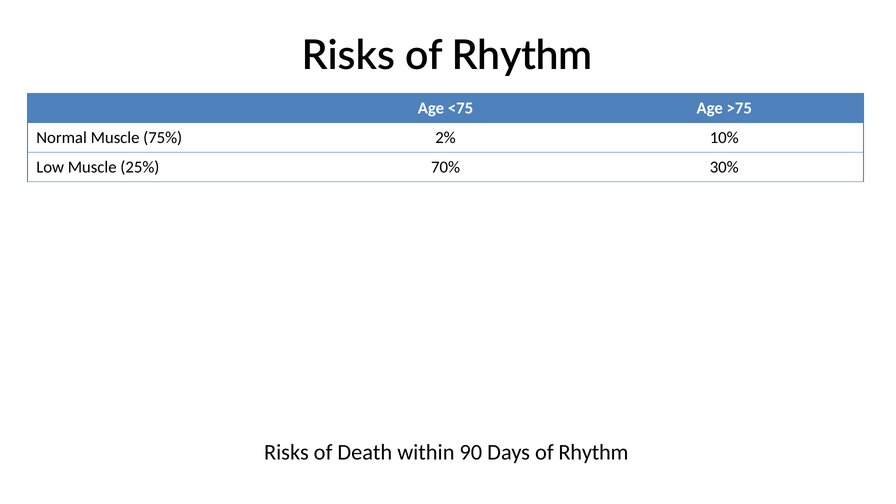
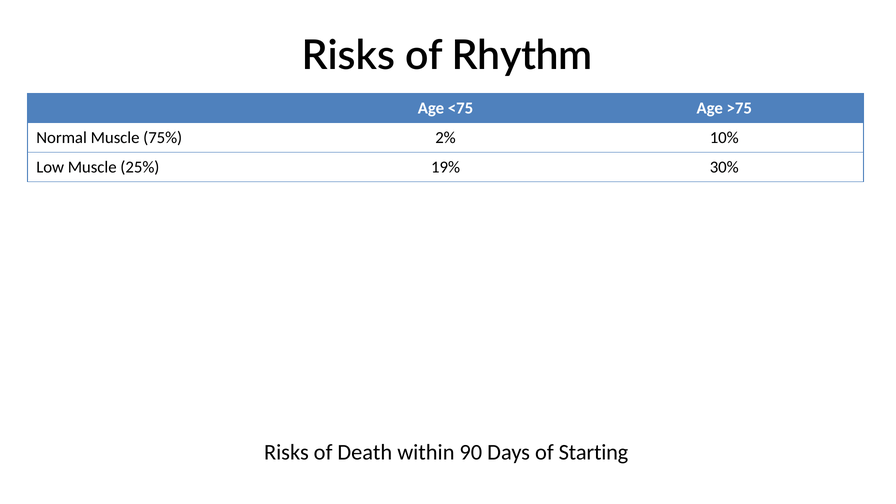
70%: 70% -> 19%
Days of Rhythm: Rhythm -> Starting
